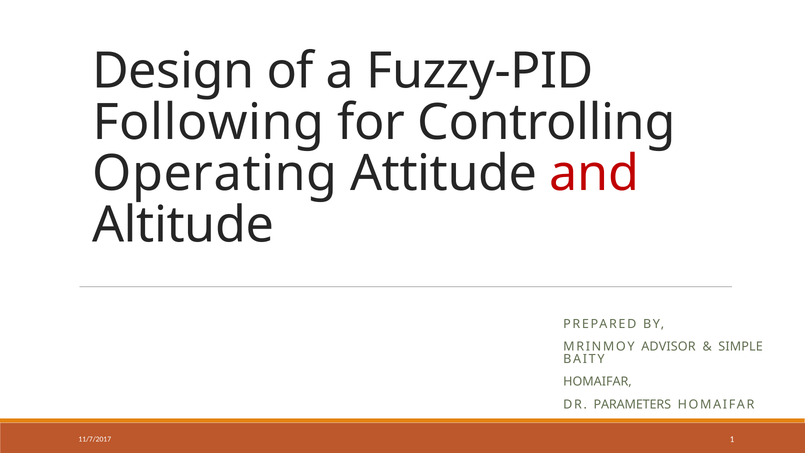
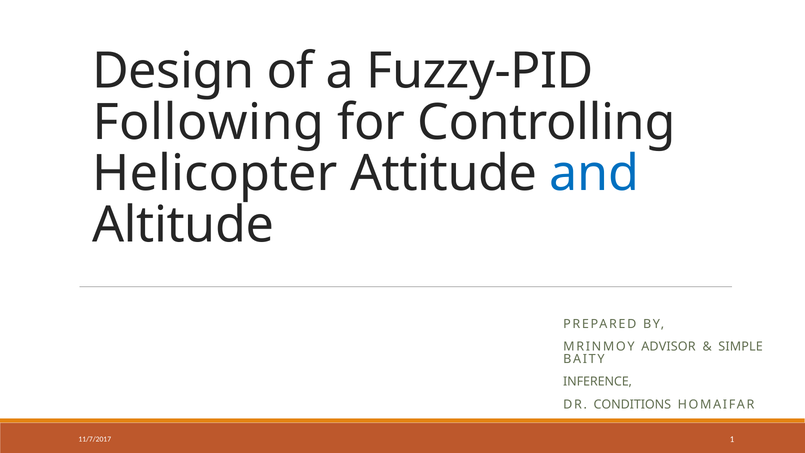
Operating: Operating -> Helicopter
and colour: red -> blue
HOMAIFAR at (597, 382): HOMAIFAR -> INFERENCE
PARAMETERS: PARAMETERS -> CONDITIONS
